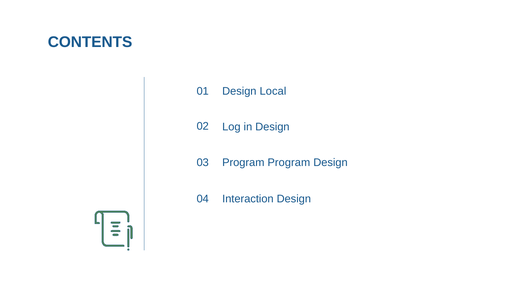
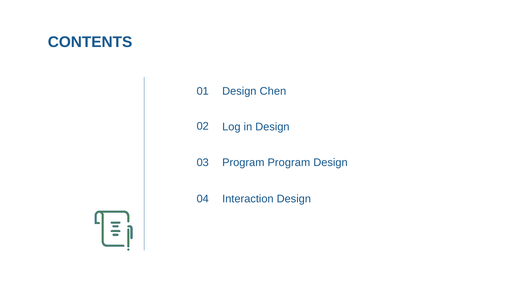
Local: Local -> Chen
